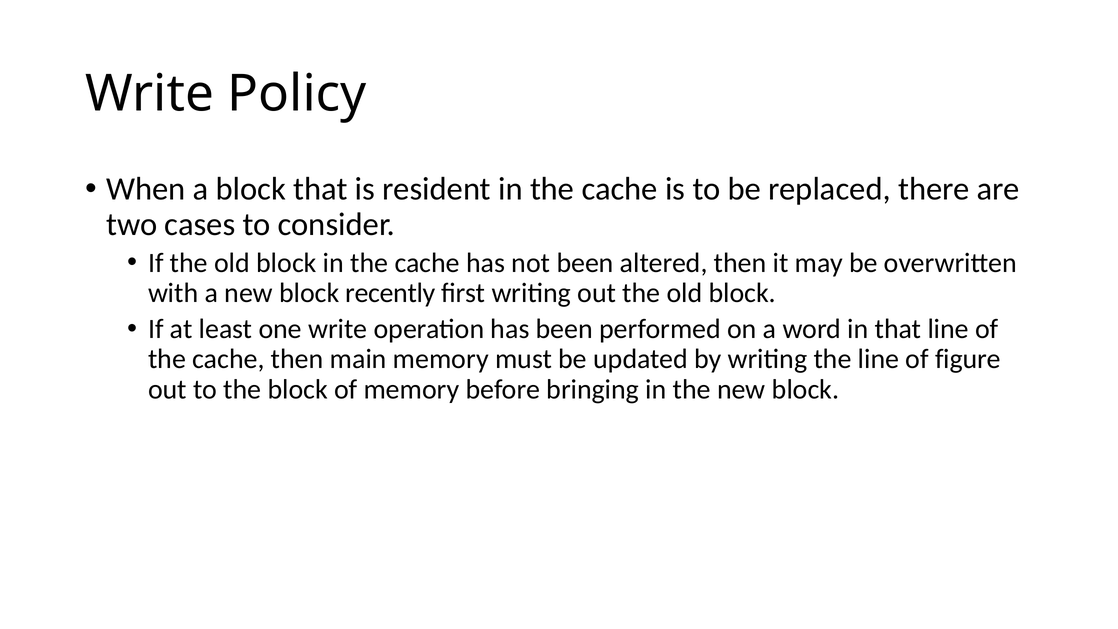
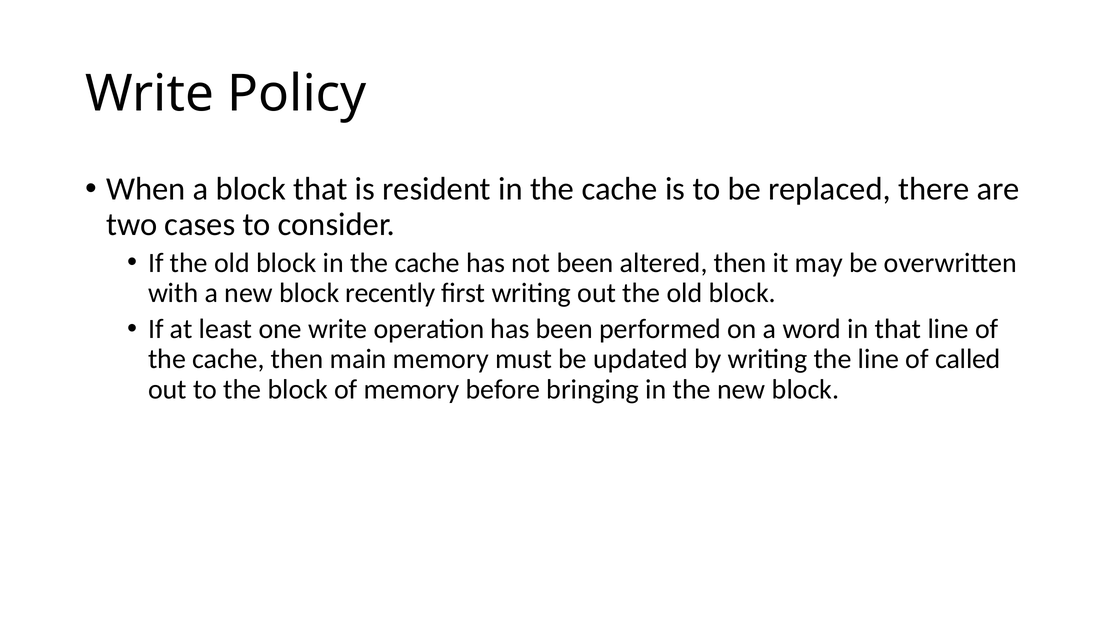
figure: figure -> called
